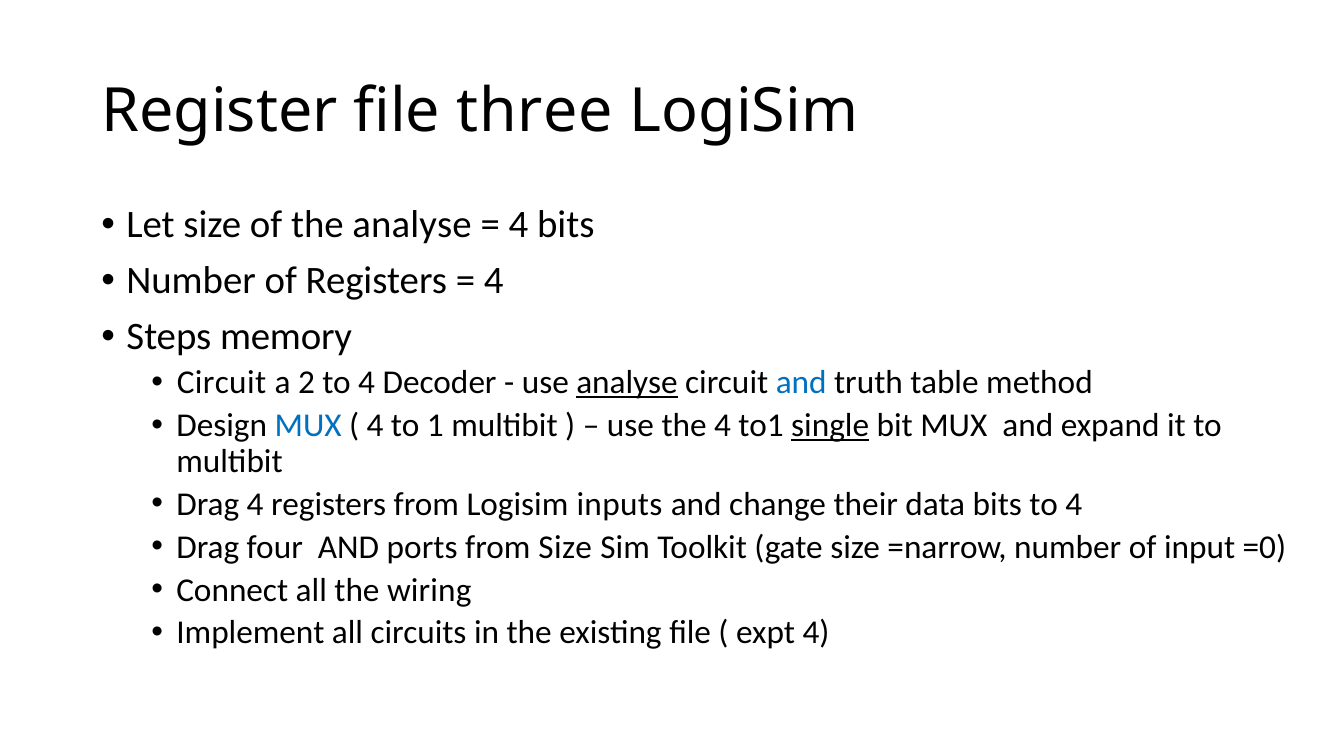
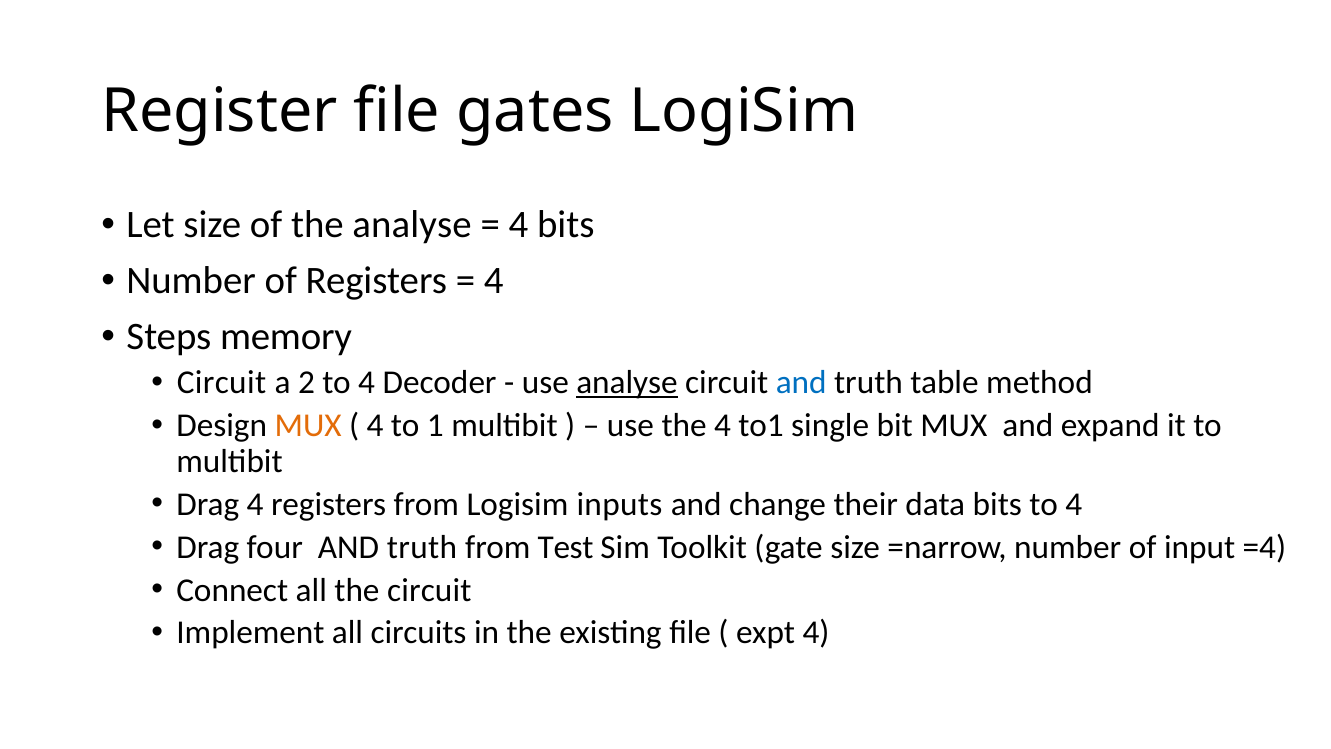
three: three -> gates
MUX at (308, 425) colour: blue -> orange
single underline: present -> none
four AND ports: ports -> truth
from Size: Size -> Test
=0: =0 -> =4
the wiring: wiring -> circuit
